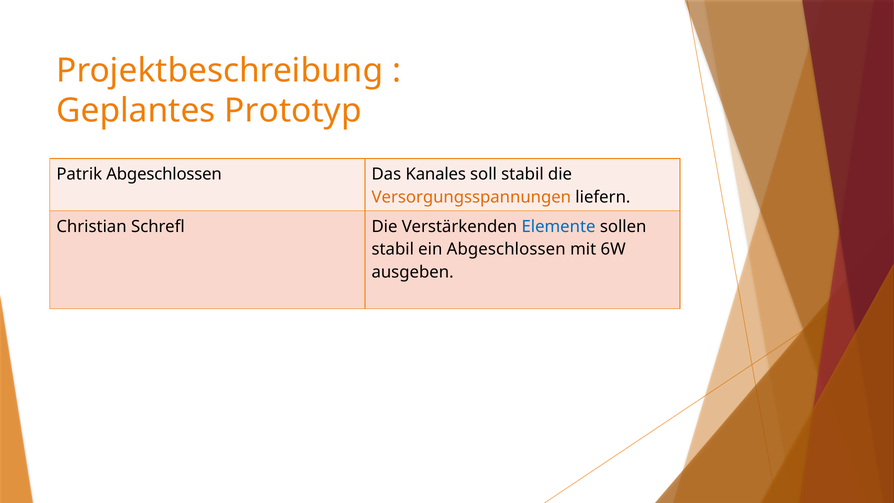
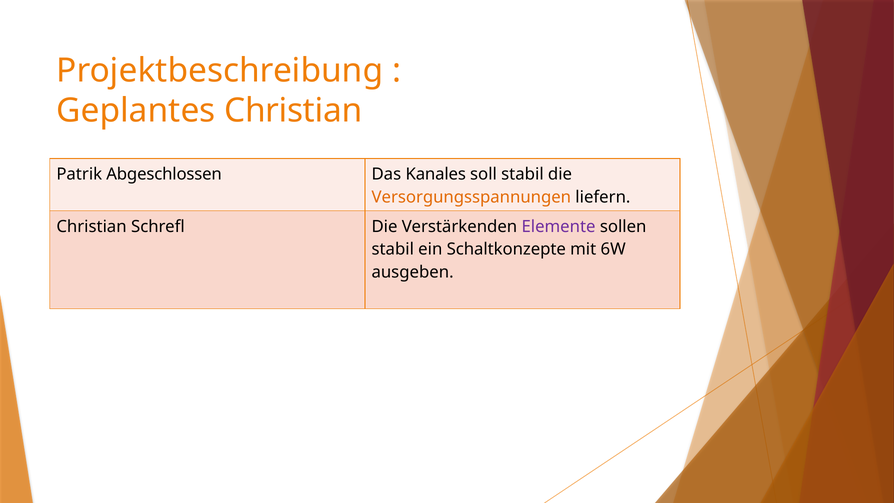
Geplantes Prototyp: Prototyp -> Christian
Elemente colour: blue -> purple
ein Abgeschlossen: Abgeschlossen -> Schaltkonzepte
